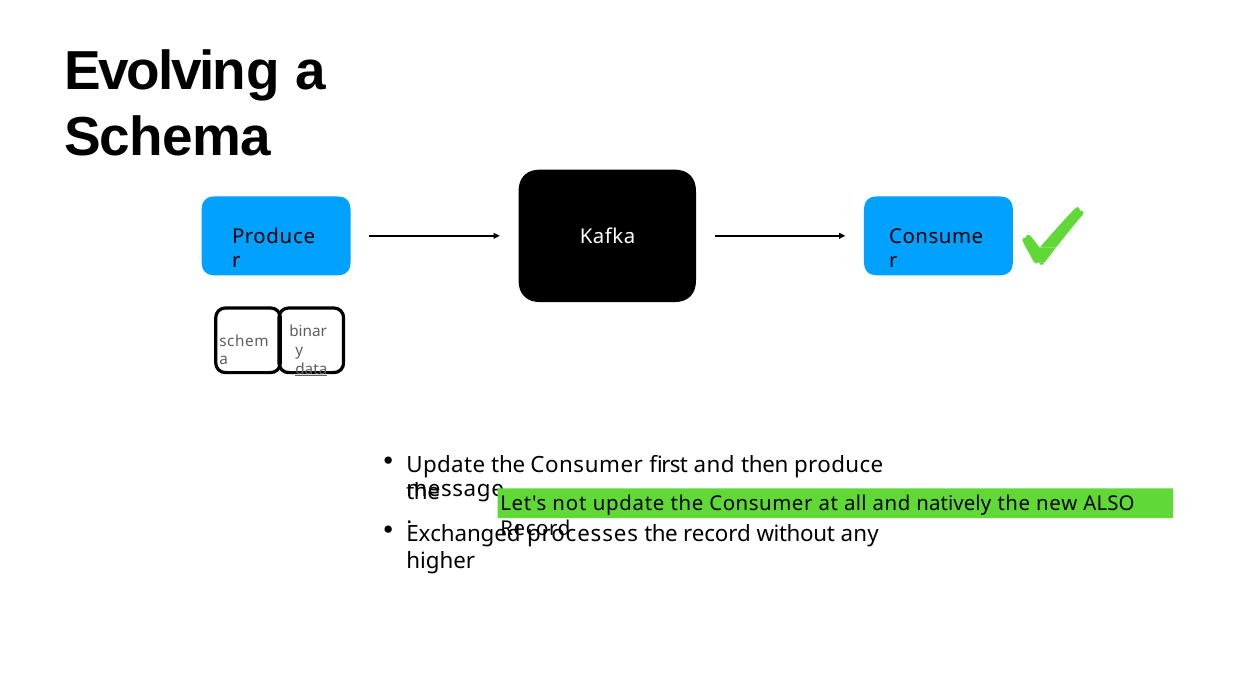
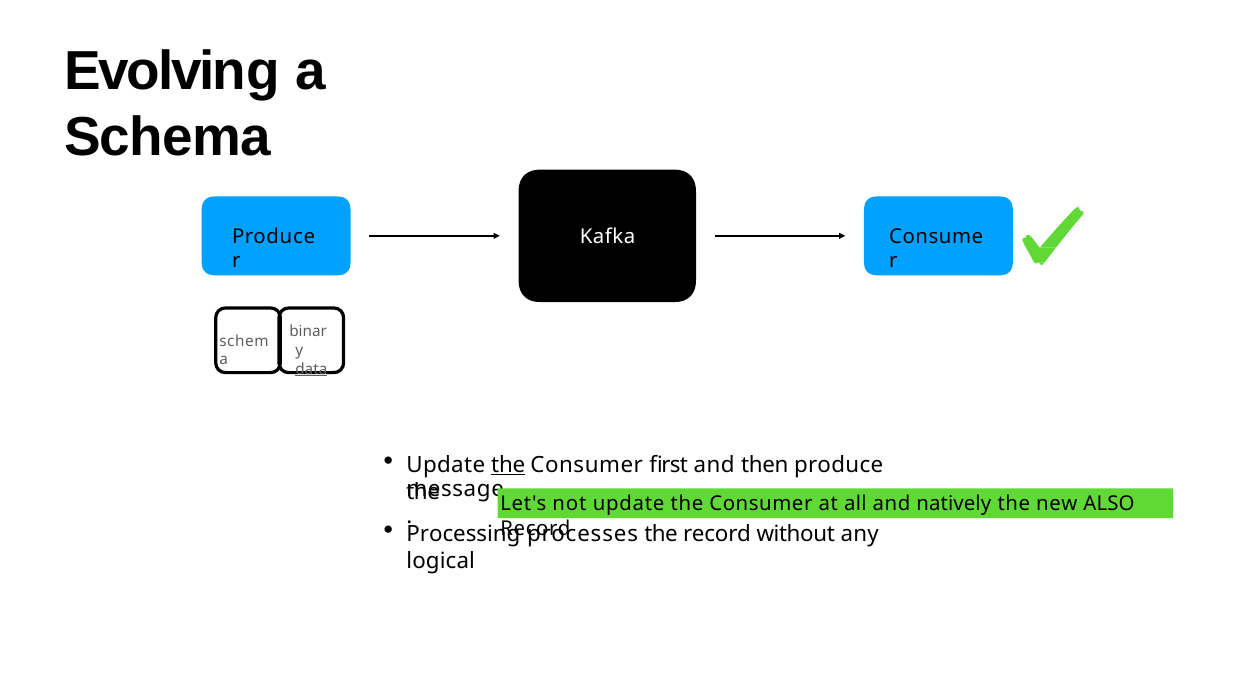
the at (508, 465) underline: none -> present
Exchanged: Exchanged -> Processing
higher: higher -> logical
